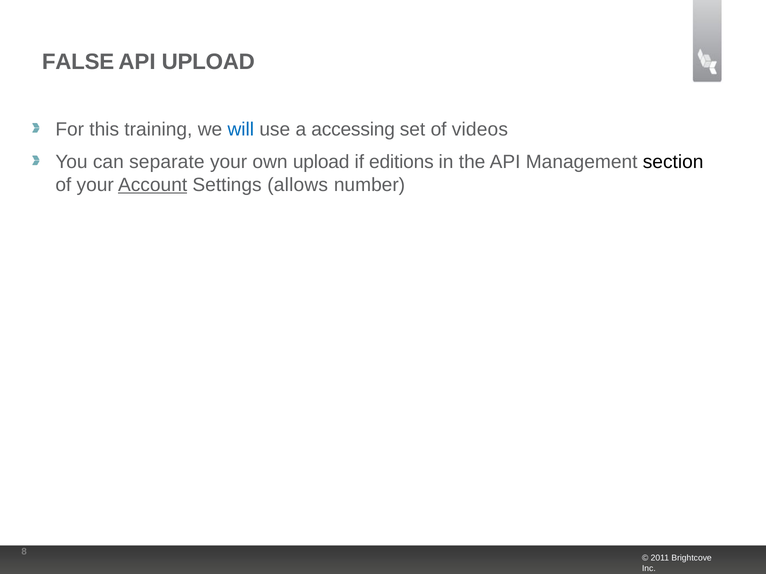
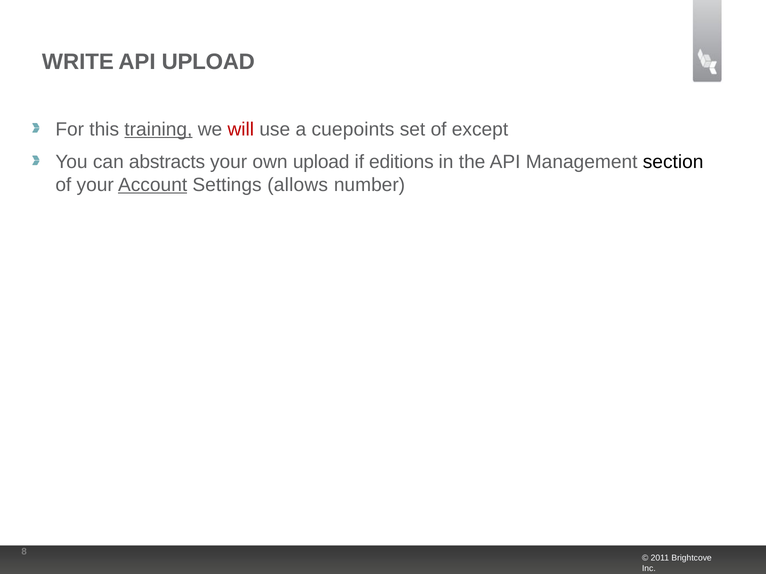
FALSE: FALSE -> WRITE
training underline: none -> present
will colour: blue -> red
accessing: accessing -> cuepoints
videos: videos -> except
separate: separate -> abstracts
